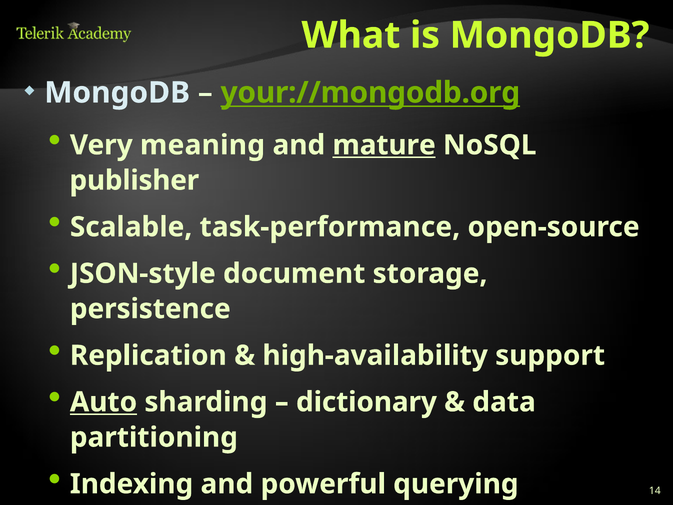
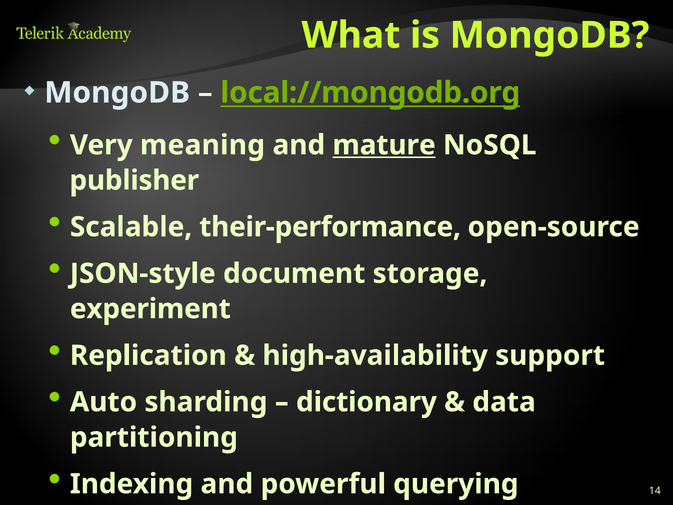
your://mongodb.org: your://mongodb.org -> local://mongodb.org
task-performance: task-performance -> their-performance
persistence: persistence -> experiment
Auto underline: present -> none
